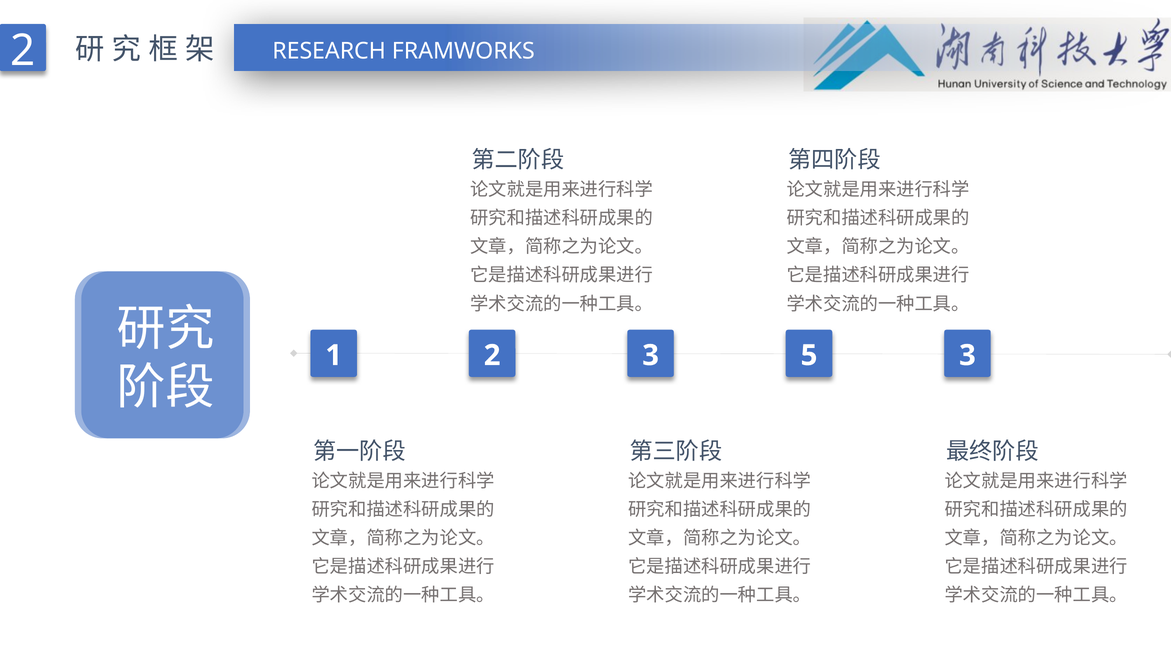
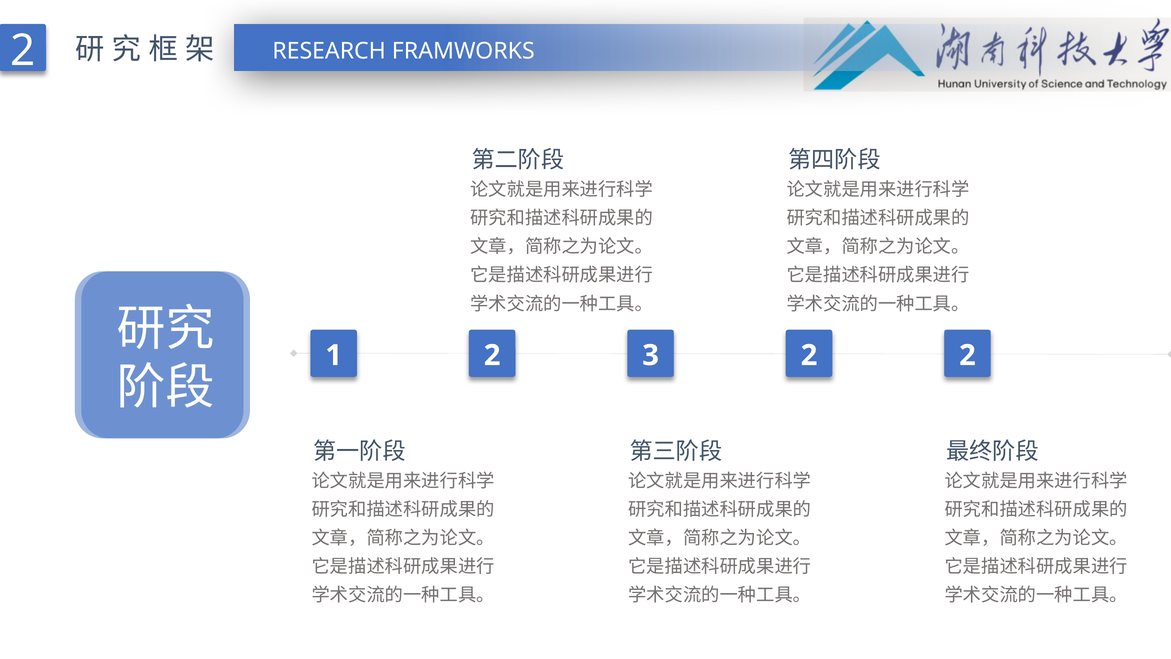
1 5: 5 -> 2
3 at (967, 355): 3 -> 2
